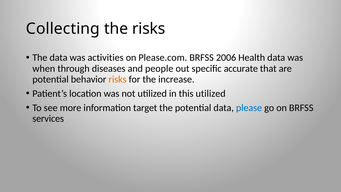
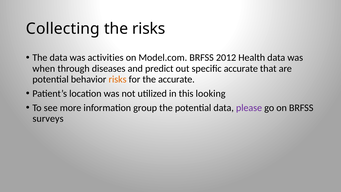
Please.com: Please.com -> Model.com
2006: 2006 -> 2012
people: people -> predict
the increase: increase -> accurate
this utilized: utilized -> looking
target: target -> group
please colour: blue -> purple
services: services -> surveys
